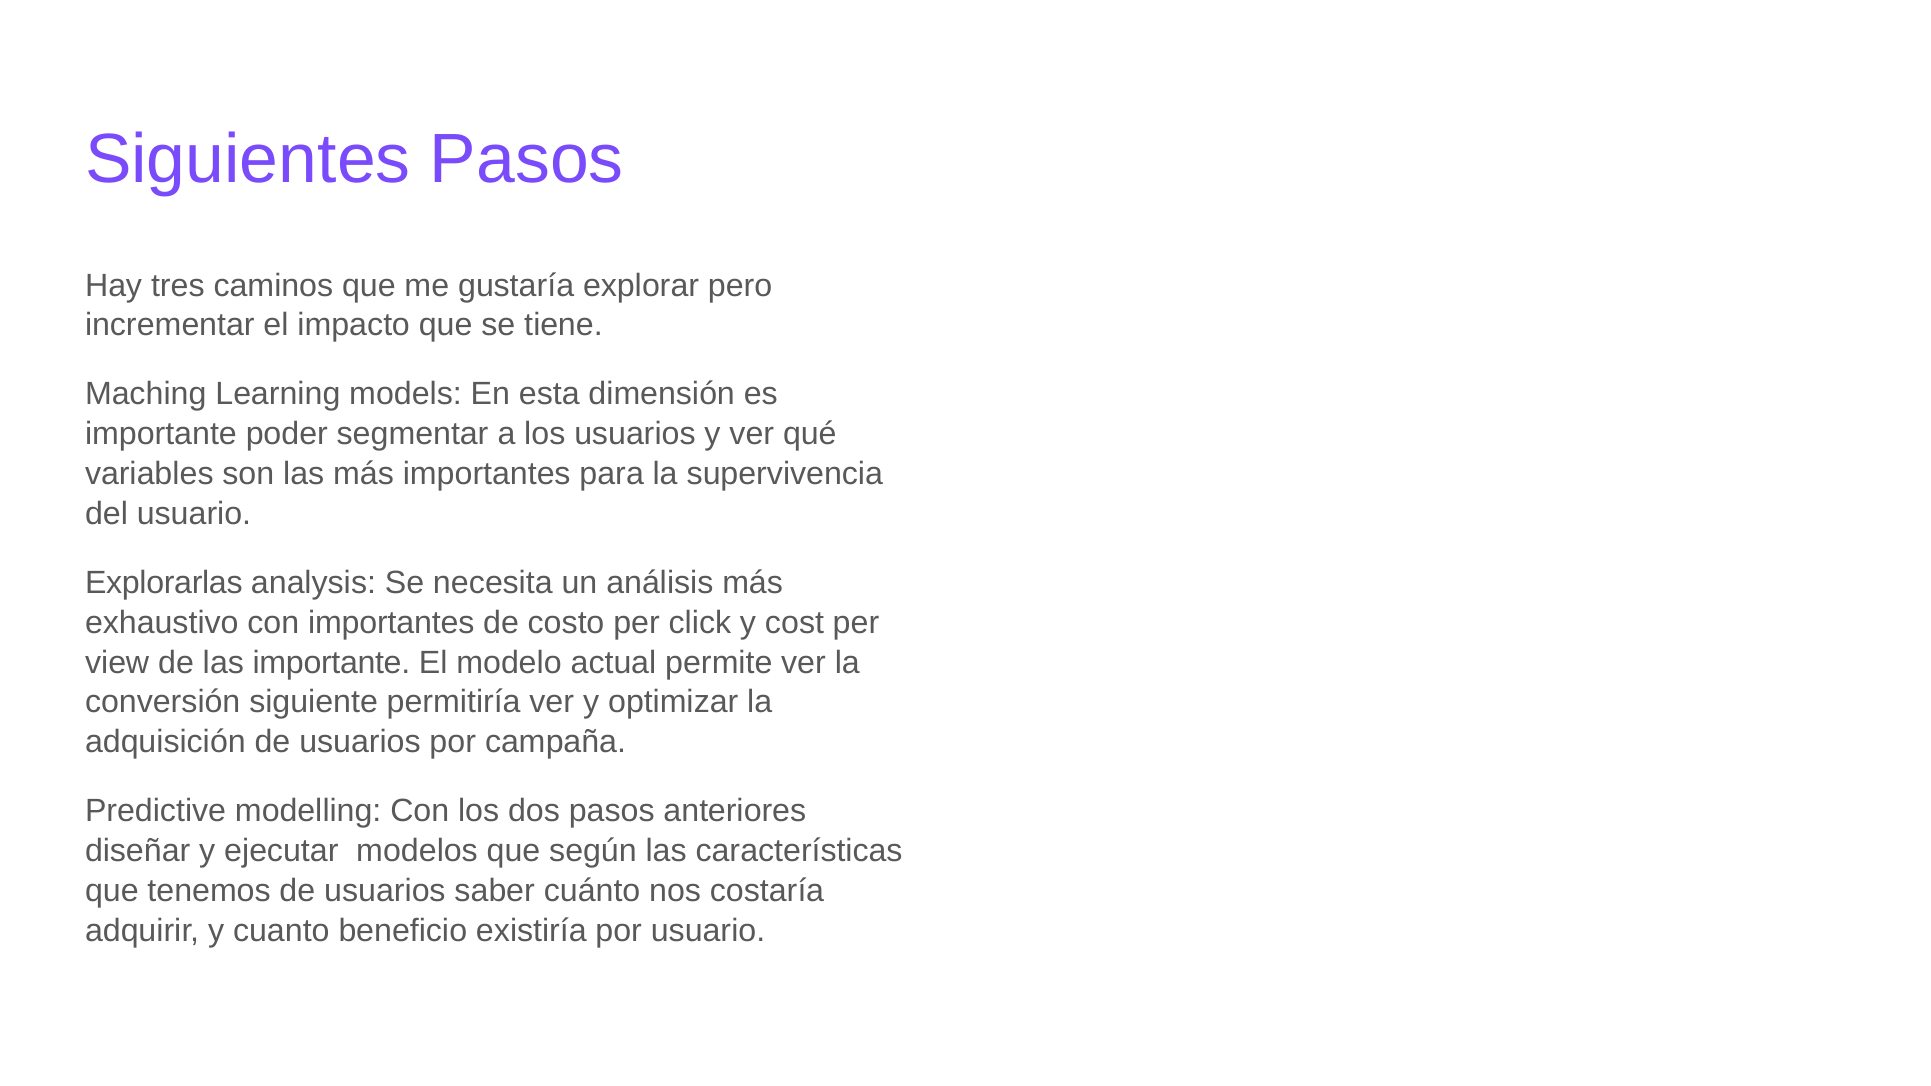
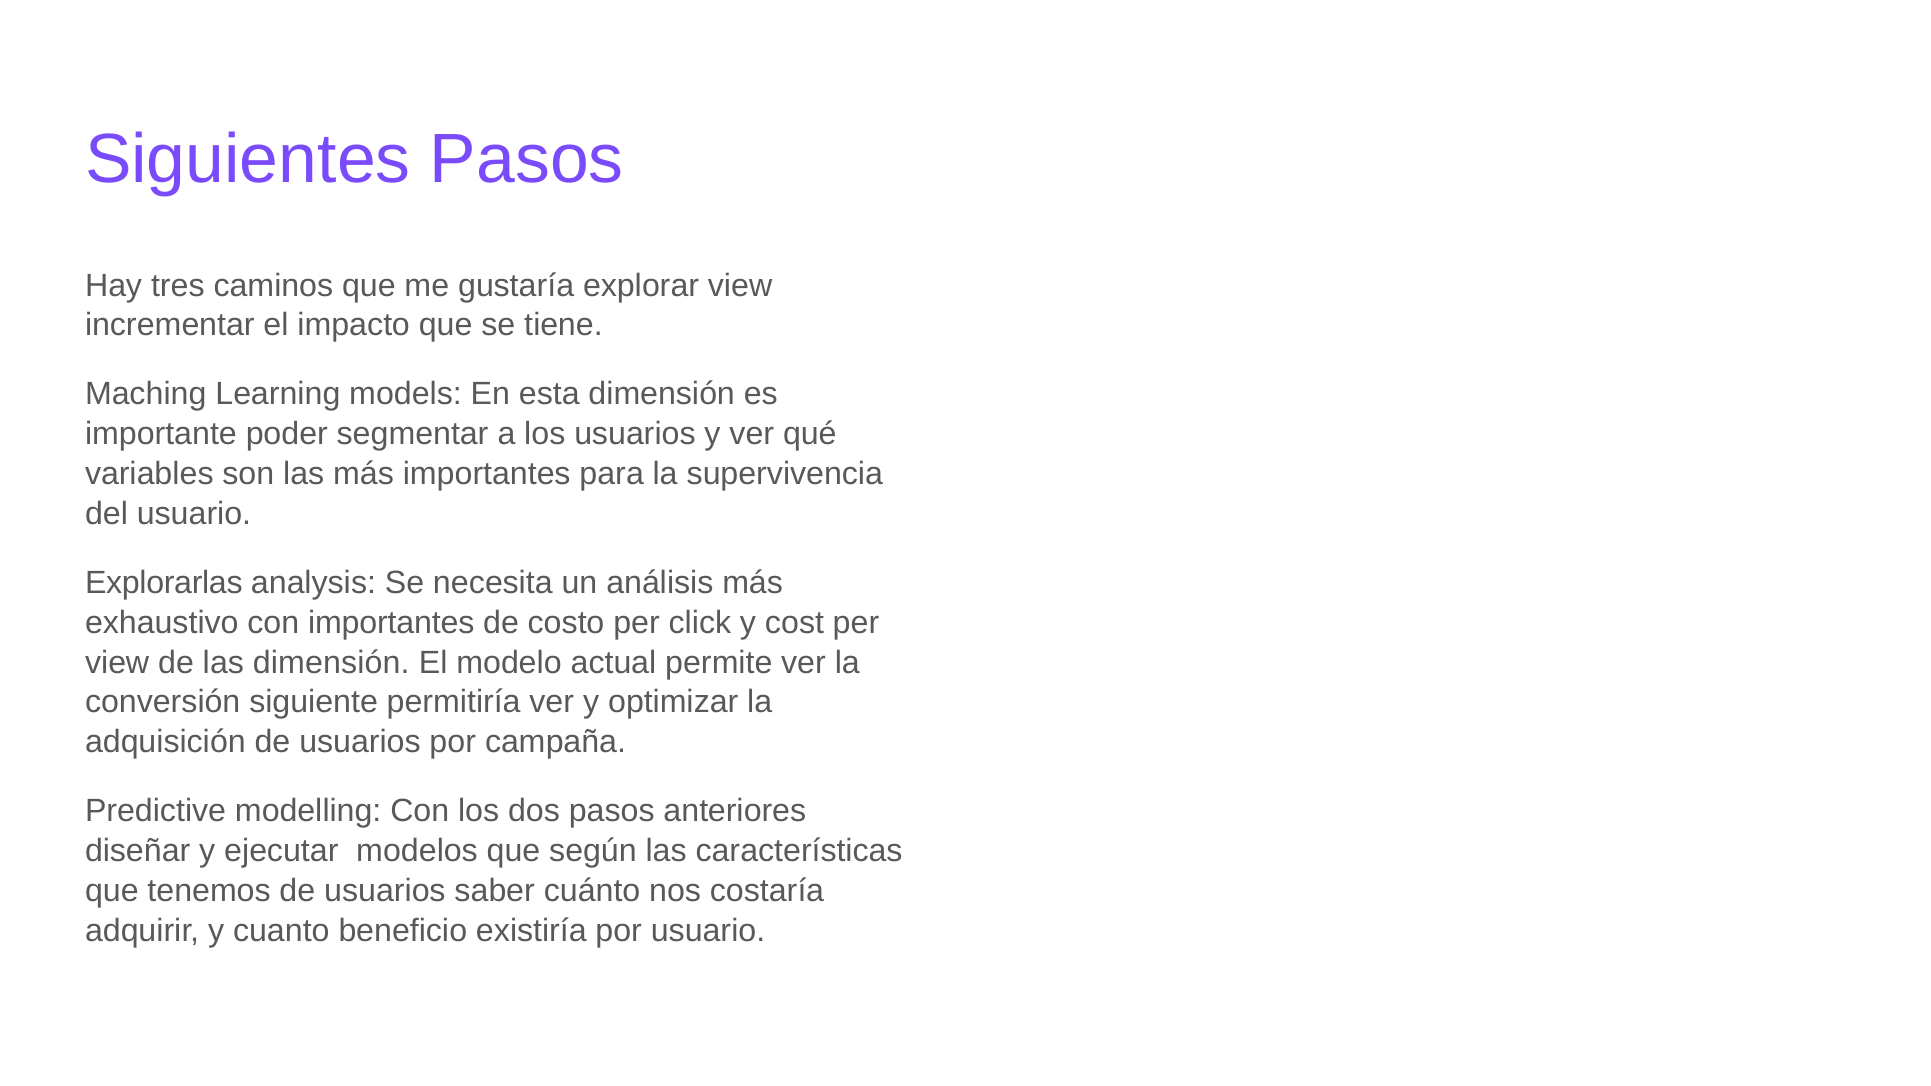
explorar pero: pero -> view
las importante: importante -> dimensión
